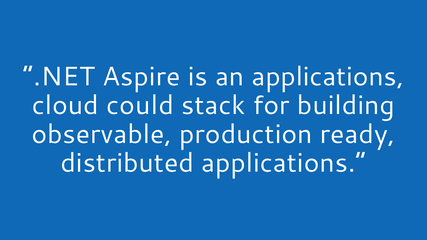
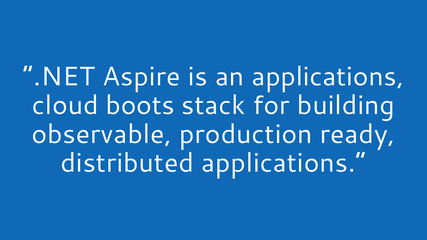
could: could -> boots
